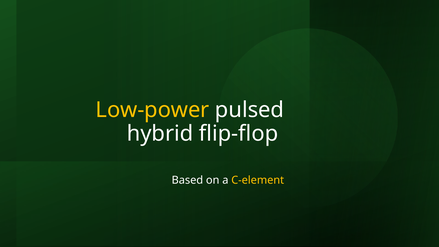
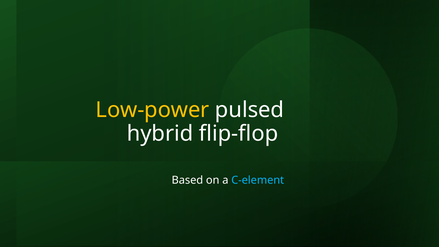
C-element colour: yellow -> light blue
